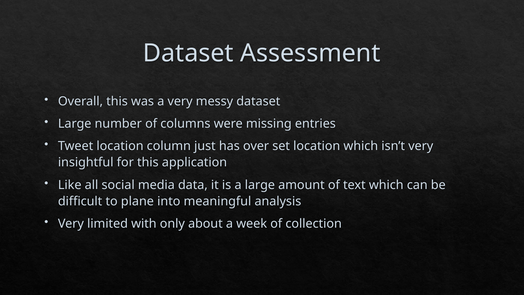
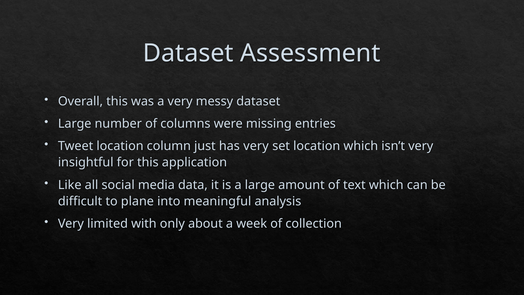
has over: over -> very
